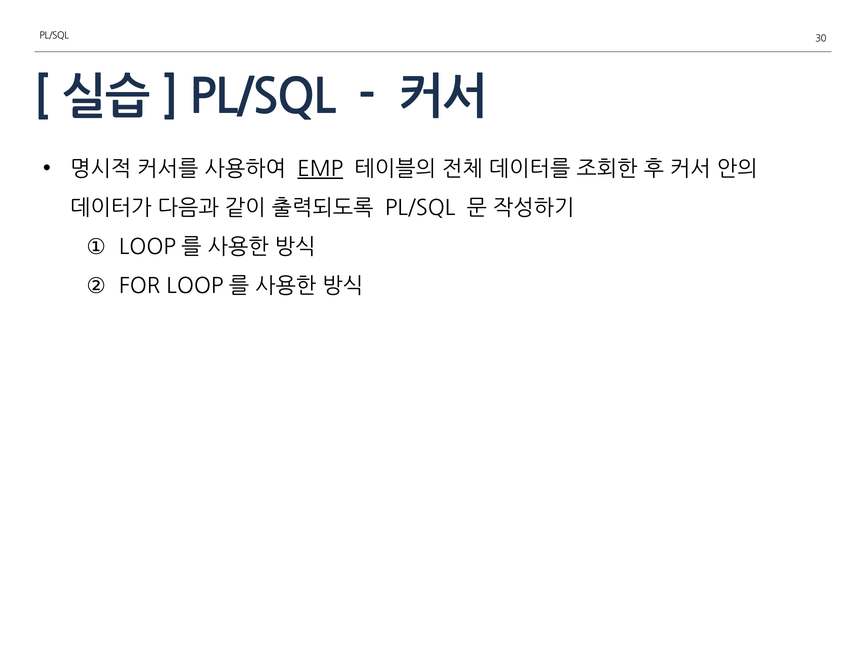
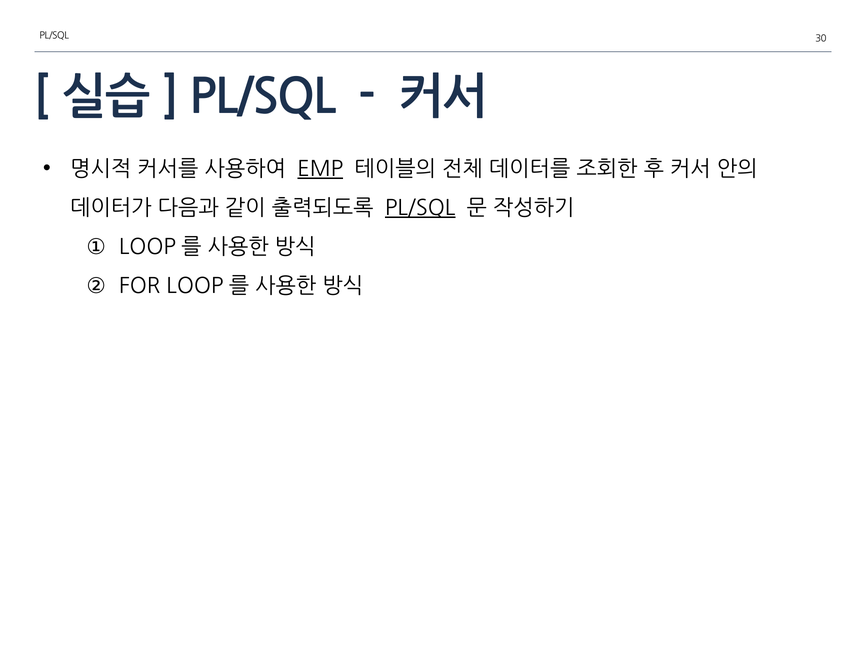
PL/SQL at (420, 208) underline: none -> present
